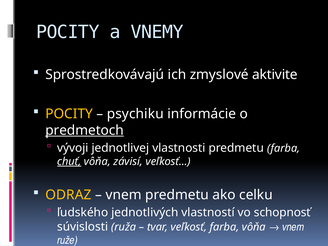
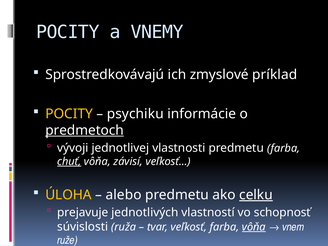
aktivite: aktivite -> príklad
ODRAZ: ODRAZ -> ÚLOHA
vnem at (124, 195): vnem -> alebo
celku underline: none -> present
ľudského: ľudského -> prejavuje
vôňa at (254, 227) underline: none -> present
